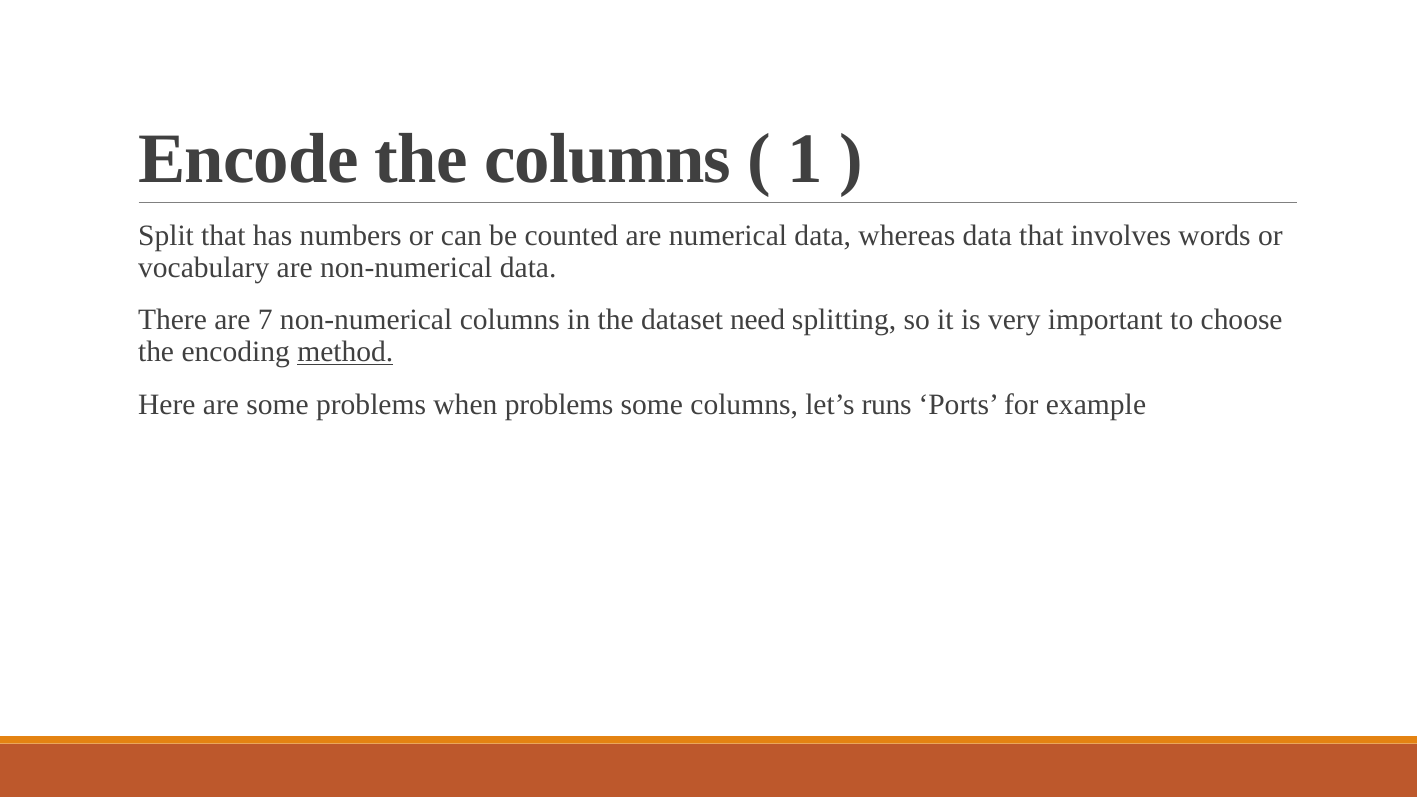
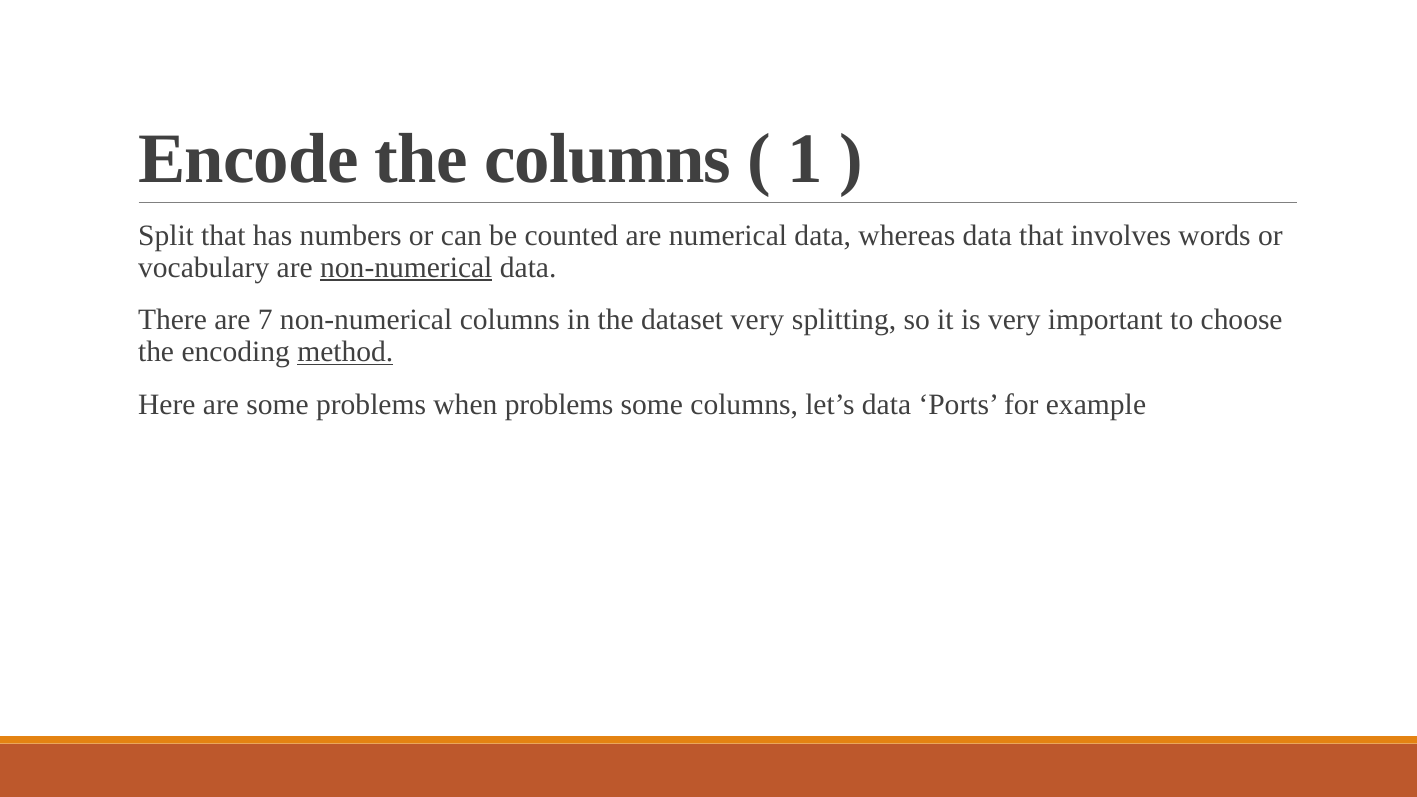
non-numerical at (406, 267) underline: none -> present
dataset need: need -> very
let’s runs: runs -> data
